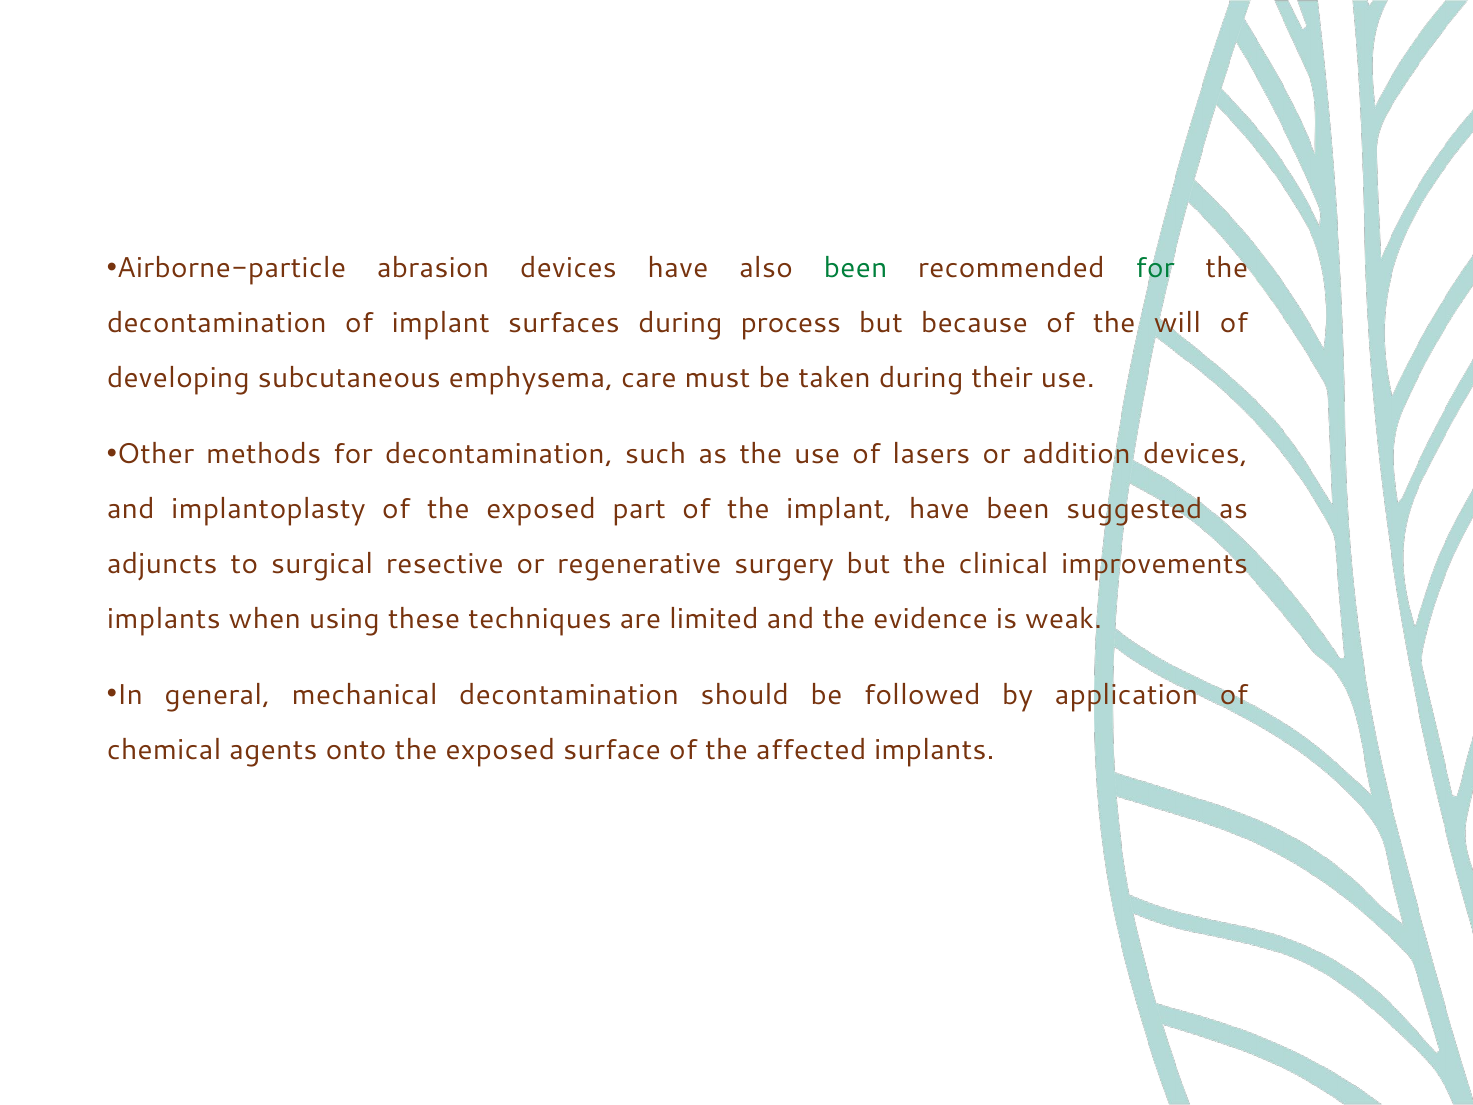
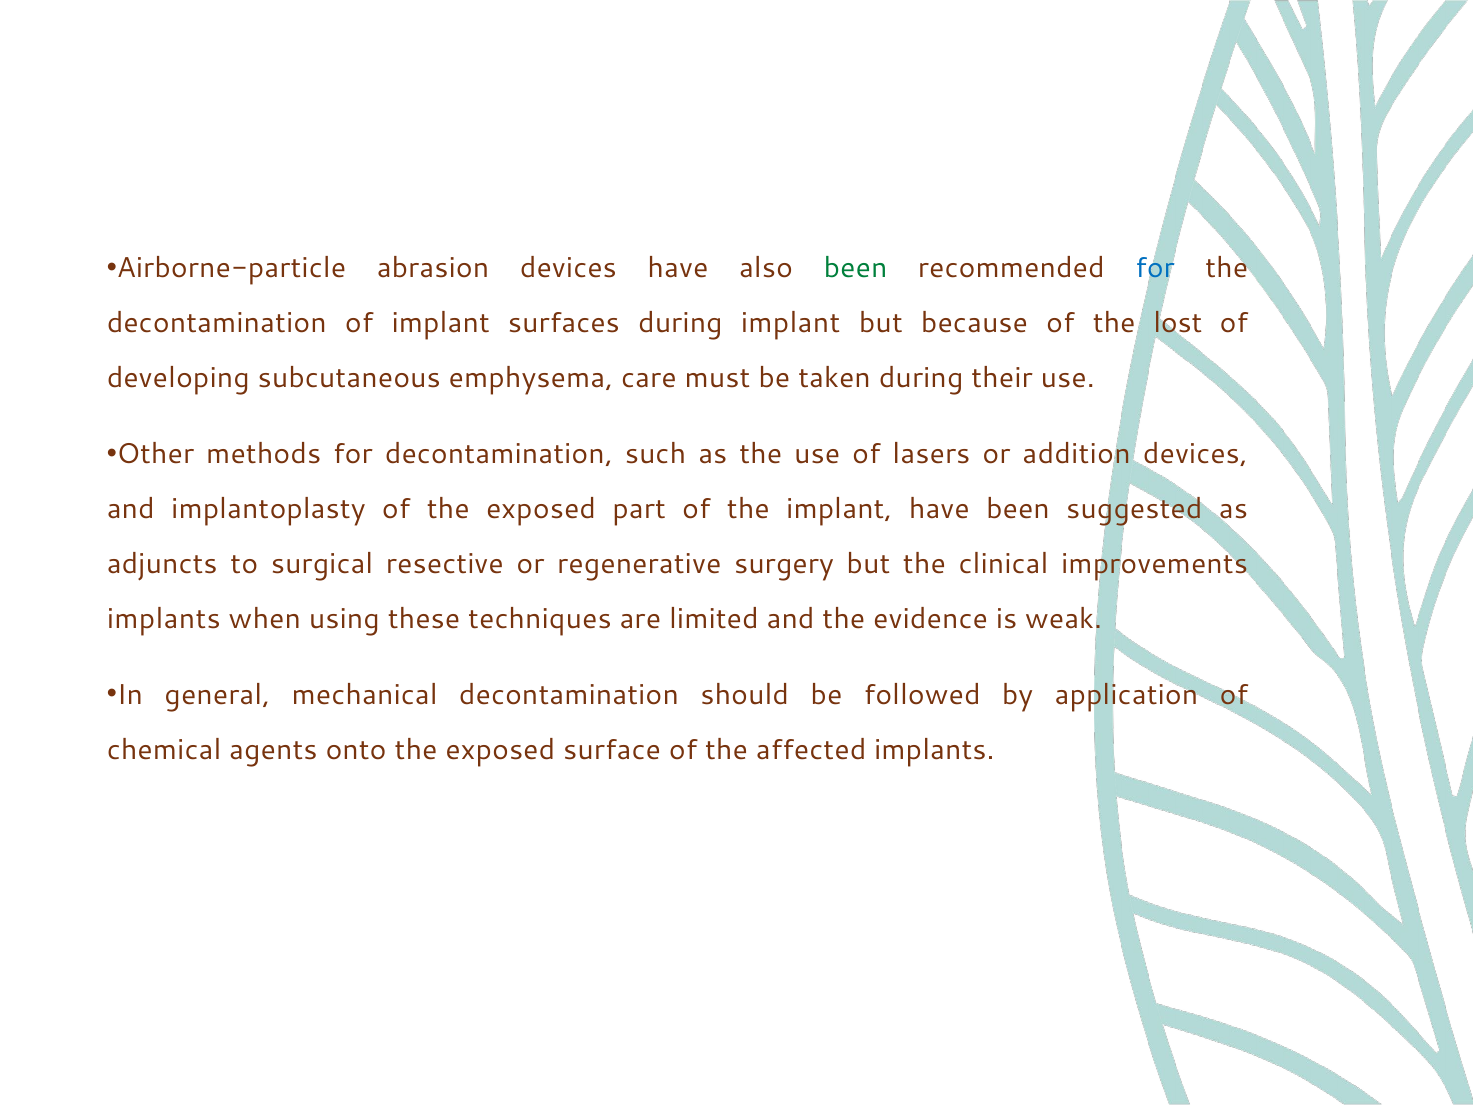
for at (1155, 268) colour: green -> blue
during process: process -> implant
will: will -> lost
